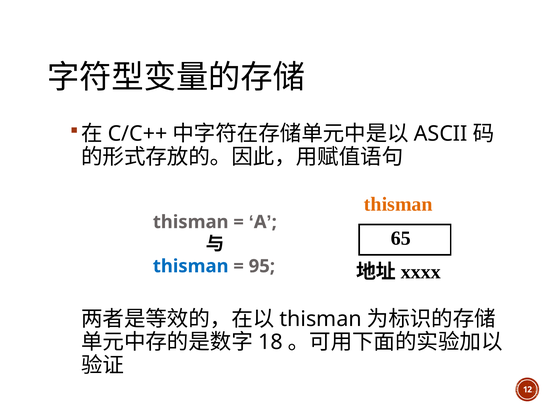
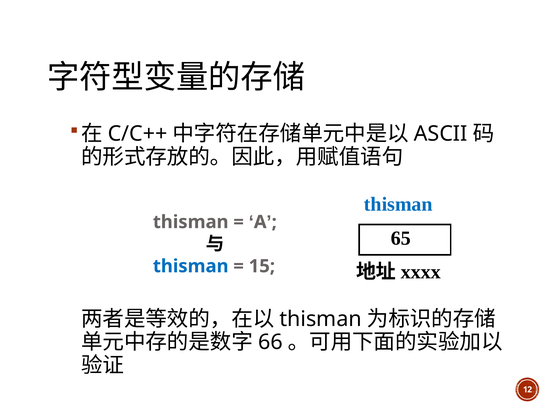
thisman at (398, 205) colour: orange -> blue
95: 95 -> 15
18: 18 -> 66
